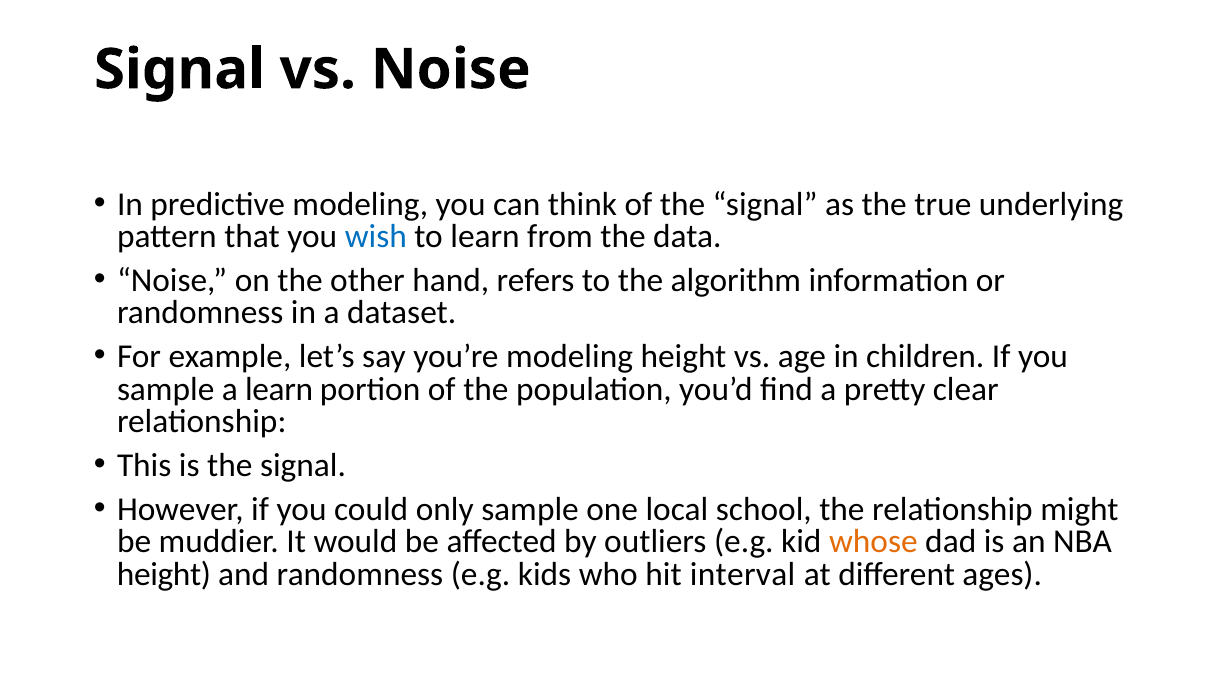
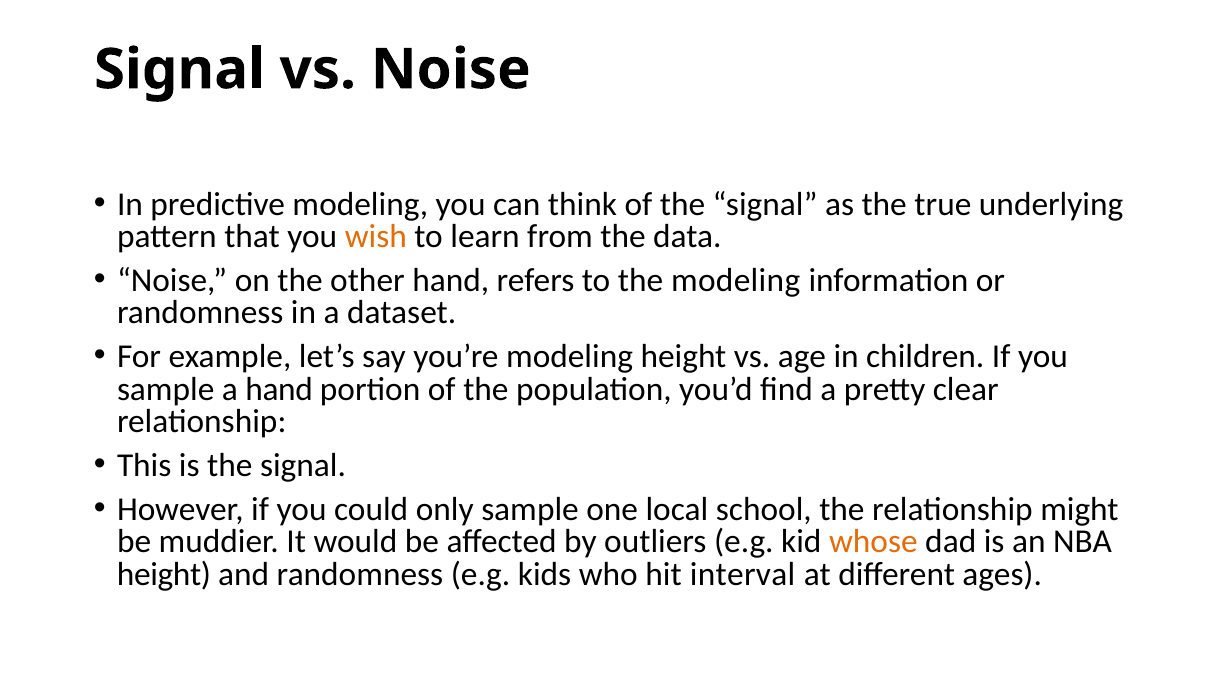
wish colour: blue -> orange
the algorithm: algorithm -> modeling
a learn: learn -> hand
